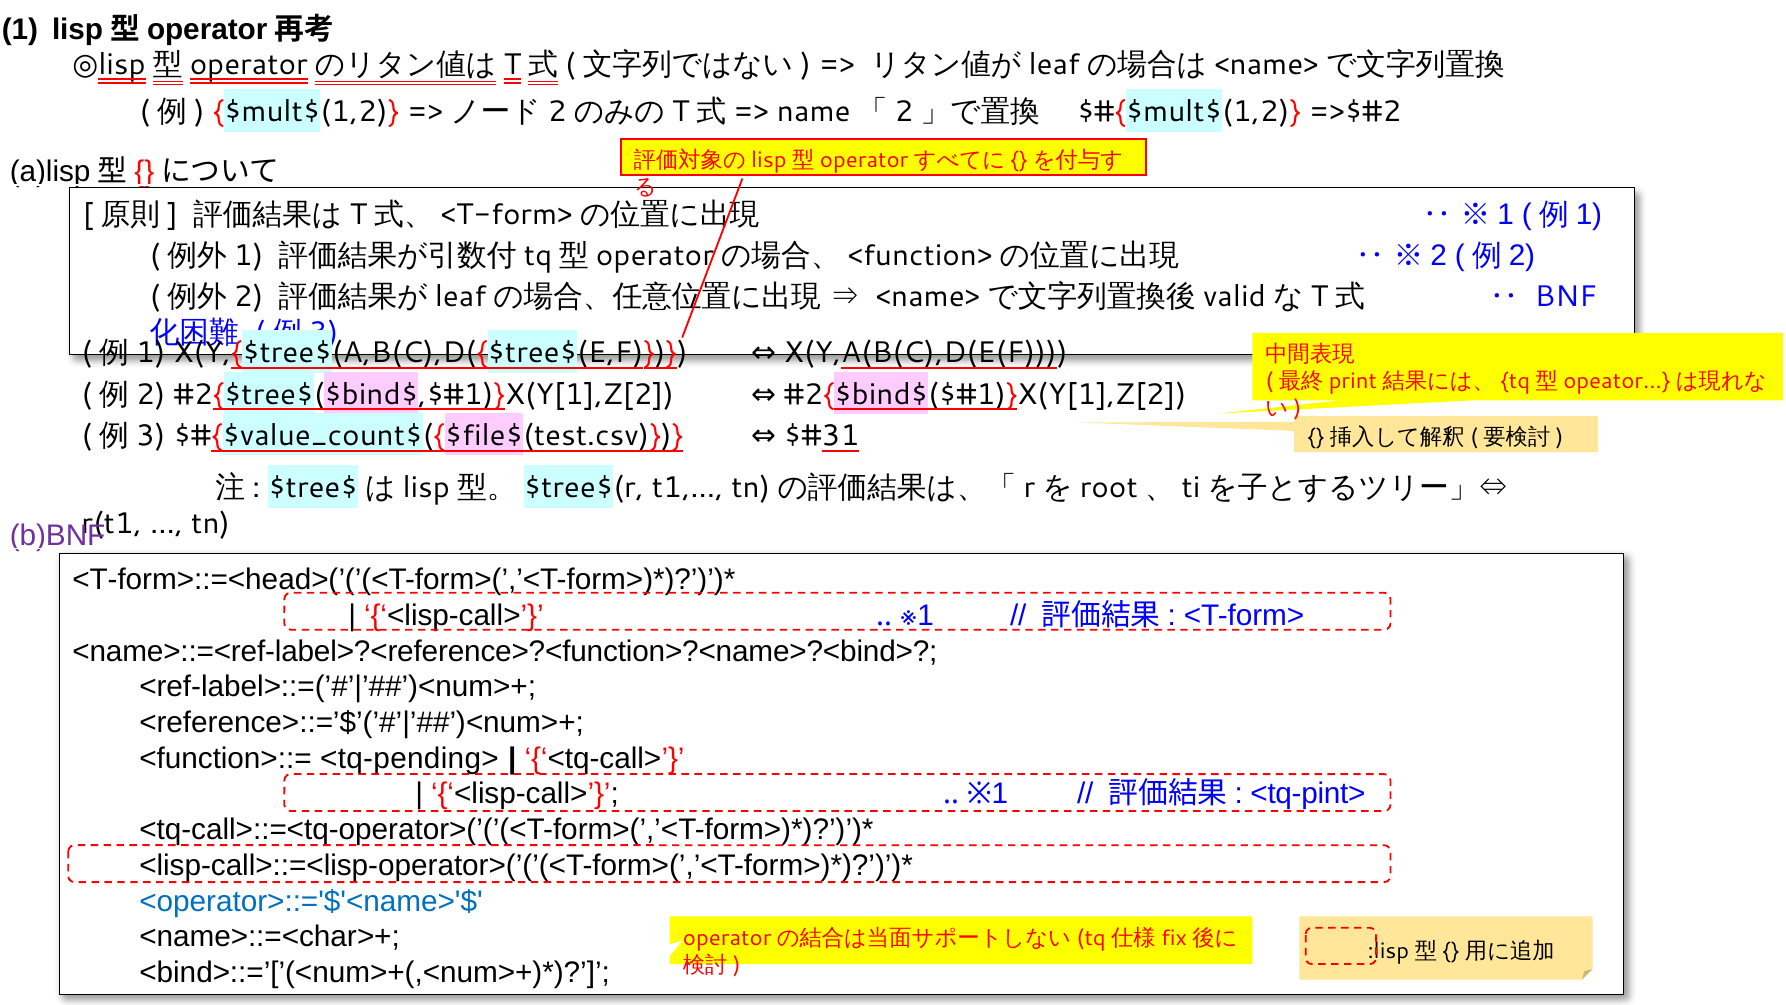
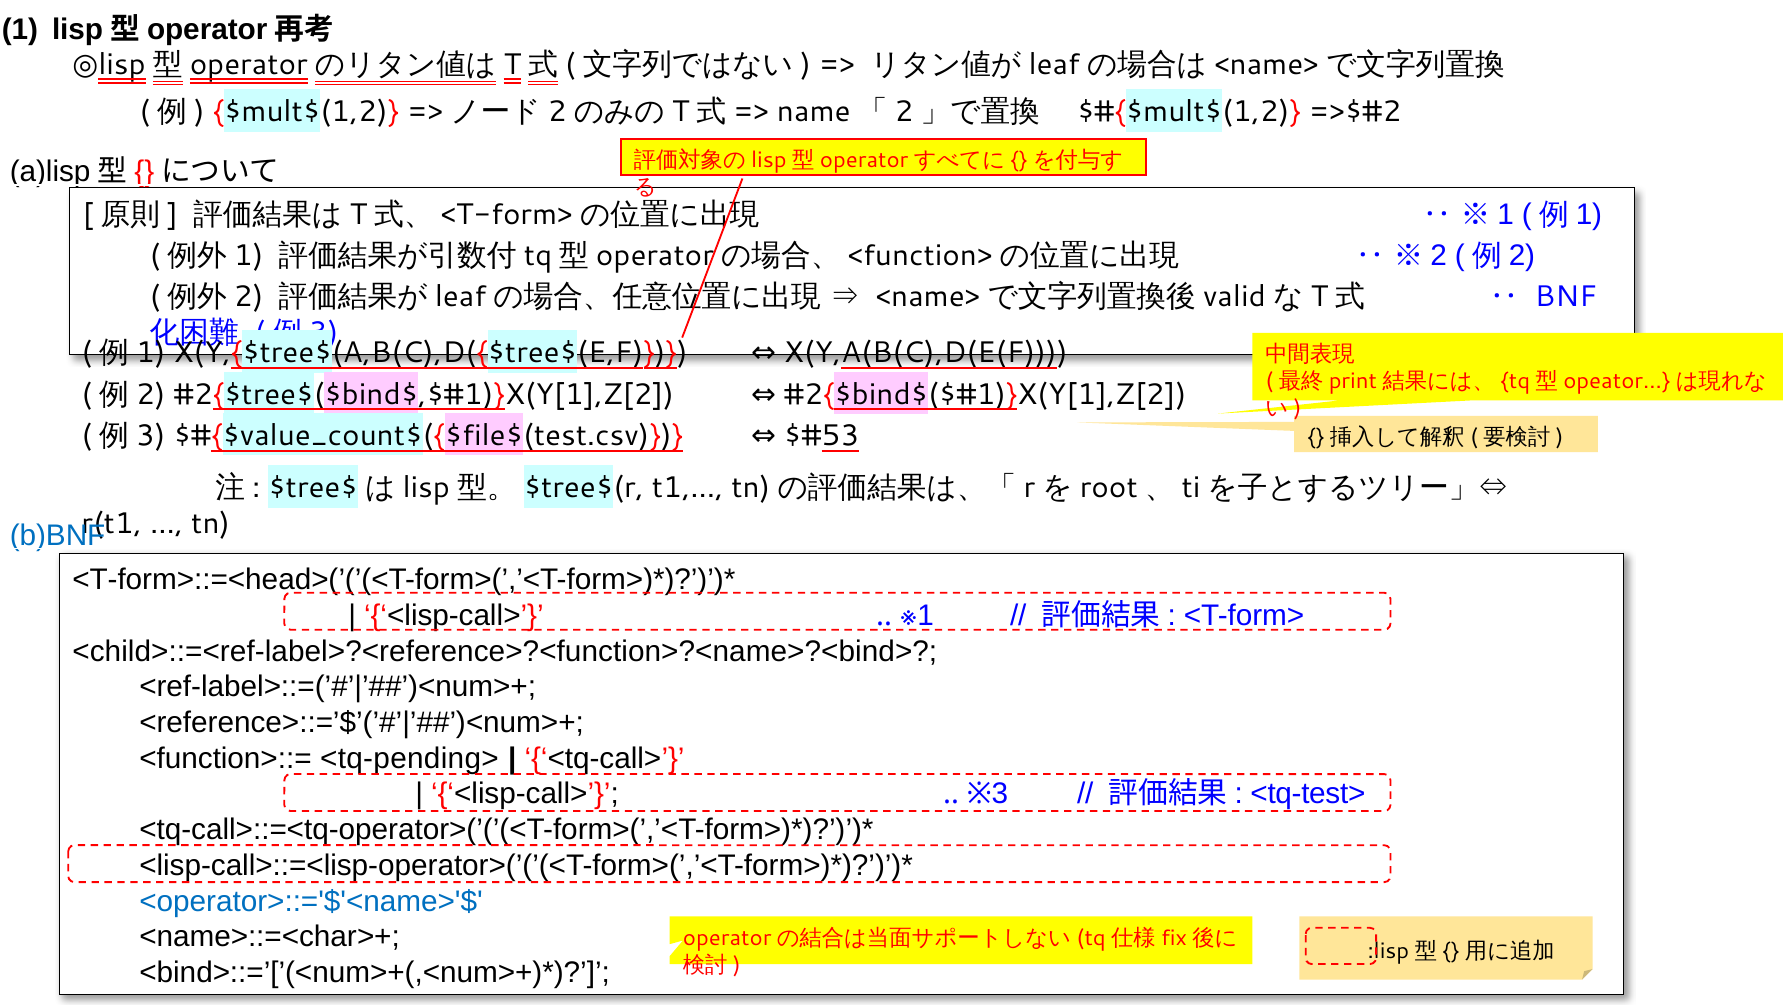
31: 31 -> 53
b)BNF colour: purple -> blue
<name>::=<ref-label>?<reference>?<function>?<name>?<bind>: <name>::=<ref-label>?<reference>?<function>?<name>?<bind> -> <child>::=<ref-label>?<reference>?<function>?<name>?<bind>
<lisp-call> 1: 1 -> 3
<tq-pint>: <tq-pint> -> <tq-test>
